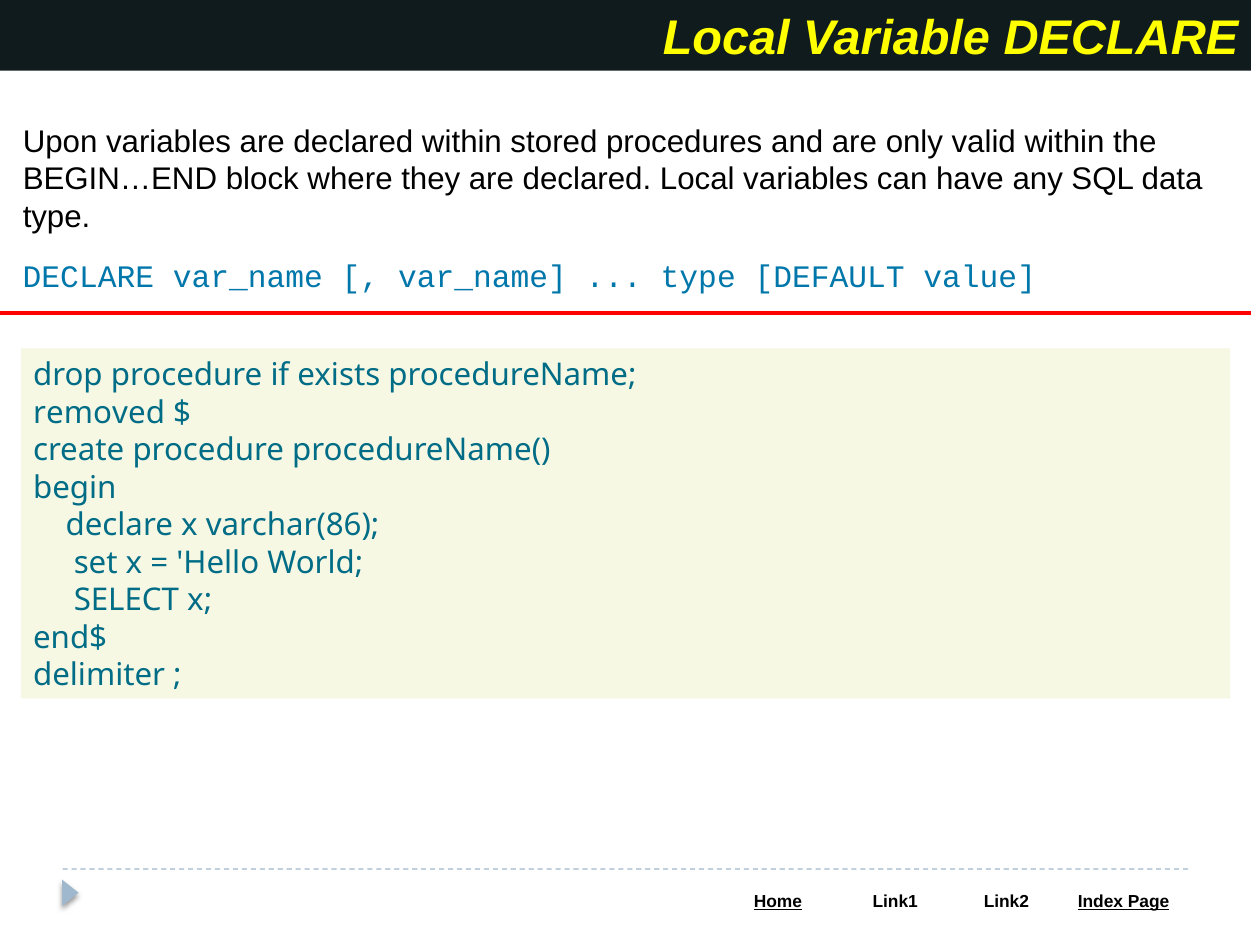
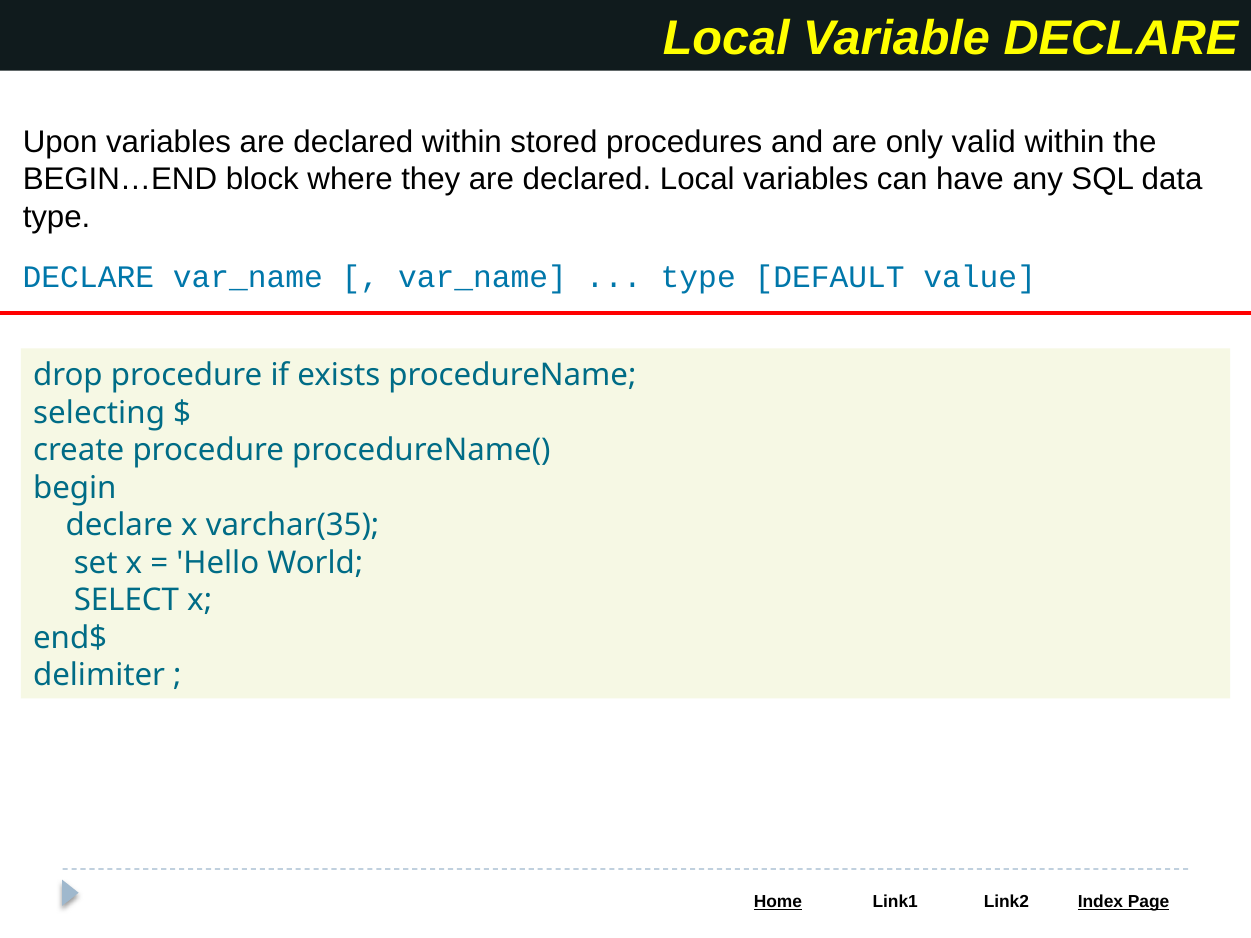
removed: removed -> selecting
varchar(86: varchar(86 -> varchar(35
